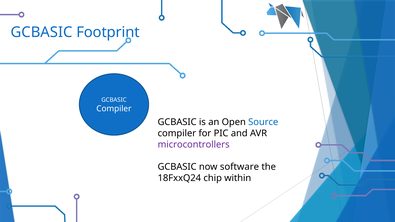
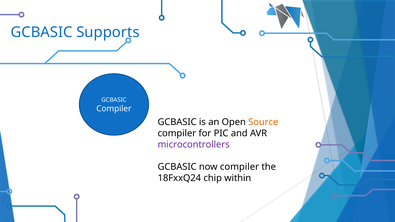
Footprint: Footprint -> Supports
Source colour: blue -> orange
now software: software -> compiler
